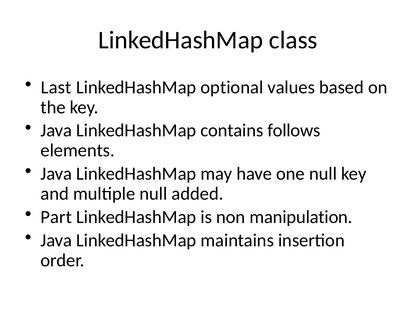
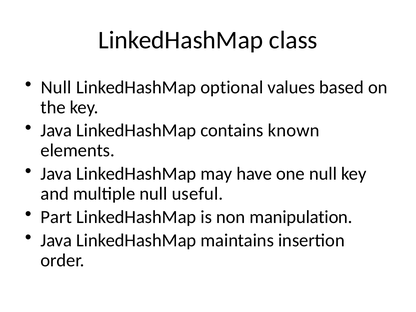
Last at (56, 87): Last -> Null
follows: follows -> known
added: added -> useful
